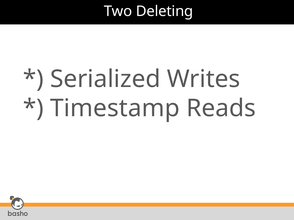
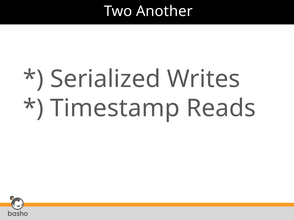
Deleting: Deleting -> Another
